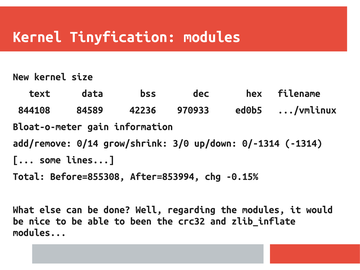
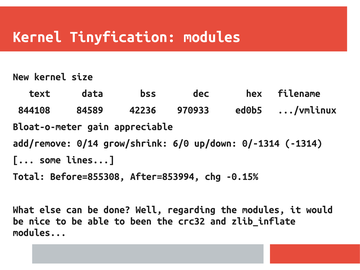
information: information -> appreciable
3/0: 3/0 -> 6/0
